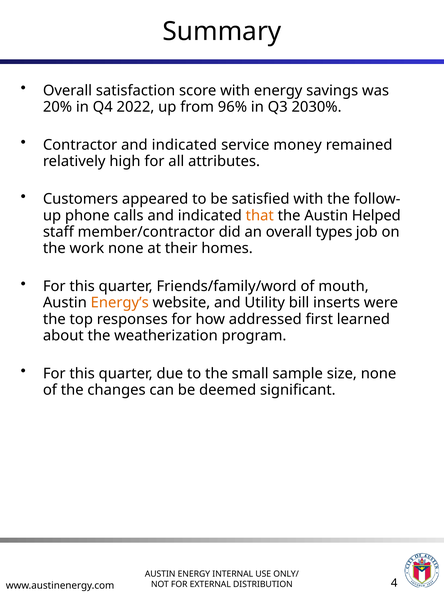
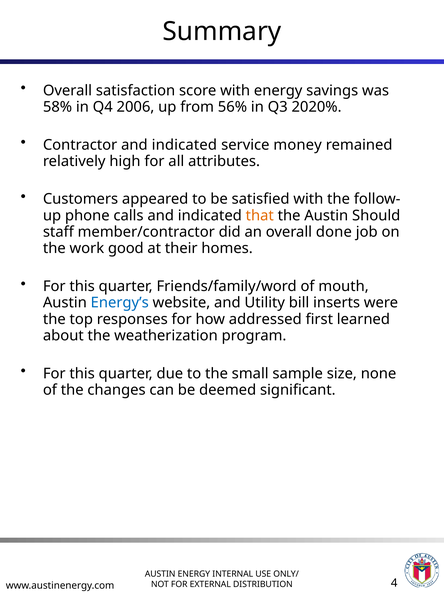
20%: 20% -> 58%
2022: 2022 -> 2006
96%: 96% -> 56%
2030%: 2030% -> 2020%
Helped: Helped -> Should
types: types -> done
work none: none -> good
Energy’s colour: orange -> blue
